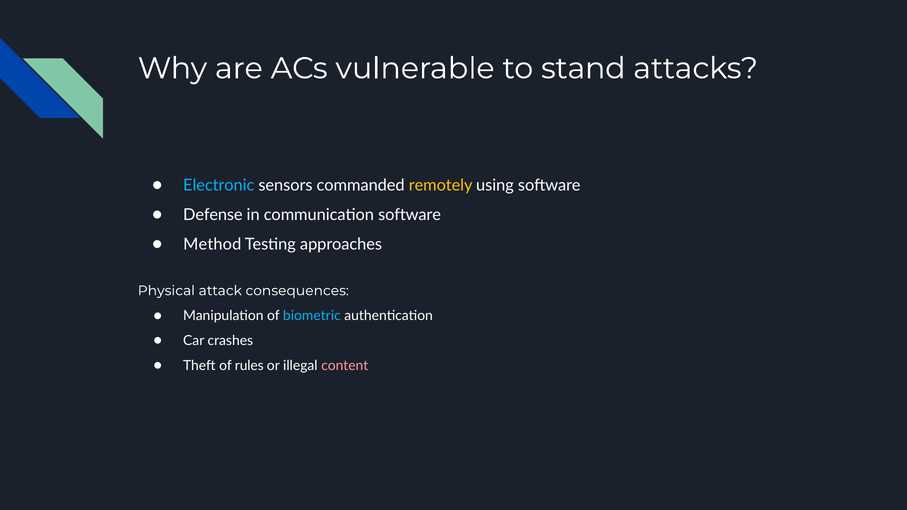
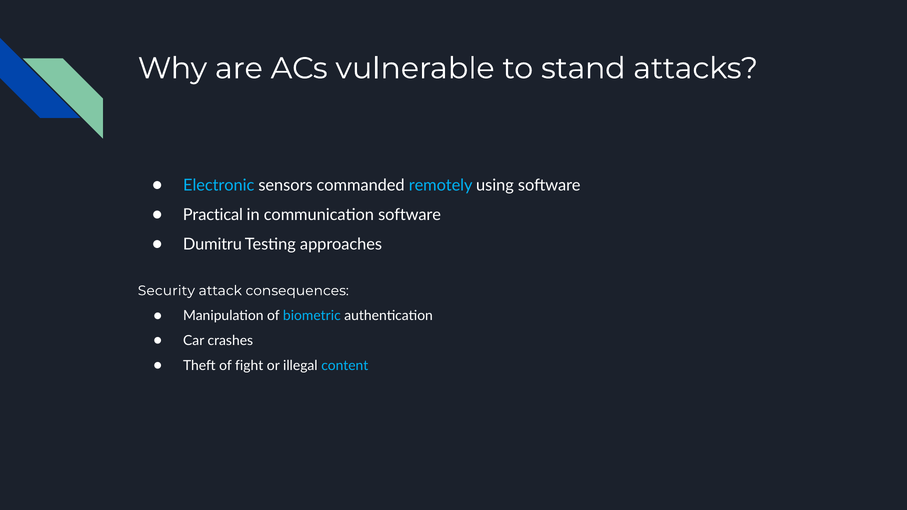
remotely colour: yellow -> light blue
Defense: Defense -> Practical
Method: Method -> Dumitru
Physical: Physical -> Security
rules: rules -> fight
content colour: pink -> light blue
